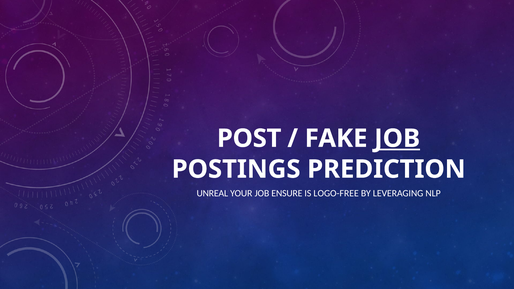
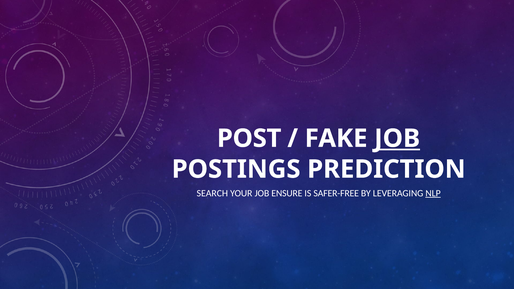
UNREAL: UNREAL -> SEARCH
LOGO-FREE: LOGO-FREE -> SAFER-FREE
NLP underline: none -> present
